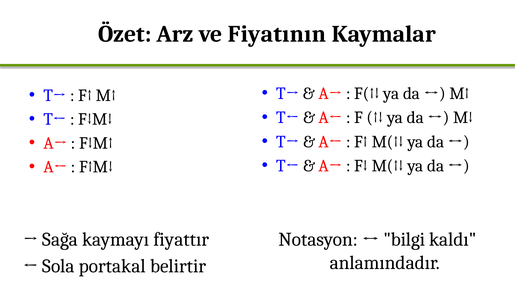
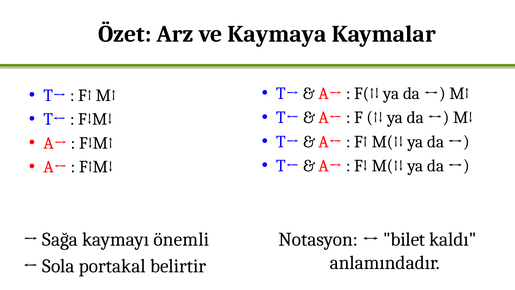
Fiyatının: Fiyatının -> Kaymaya
bilgi: bilgi -> bilet
fiyattır: fiyattır -> önemli
